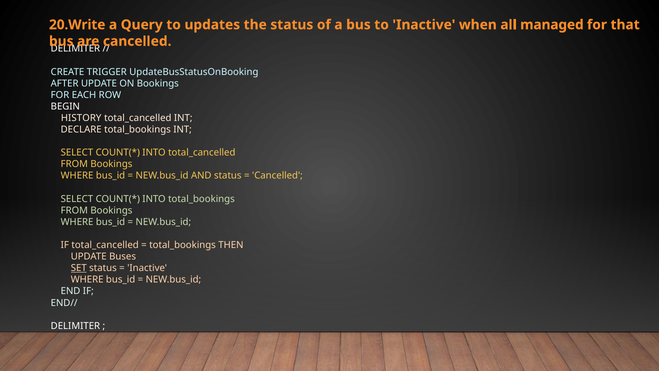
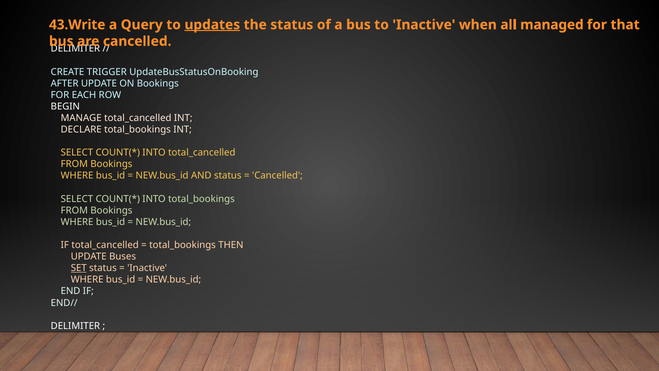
20.Write: 20.Write -> 43.Write
updates underline: none -> present
HISTORY: HISTORY -> MANAGE
